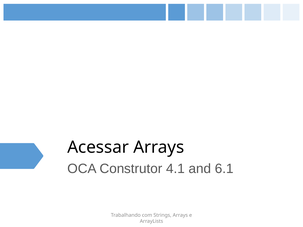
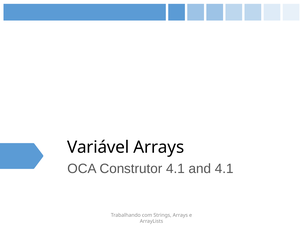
Acessar: Acessar -> Variável
and 6.1: 6.1 -> 4.1
